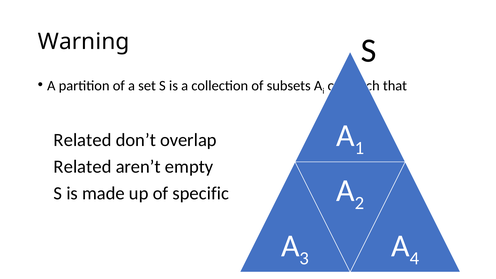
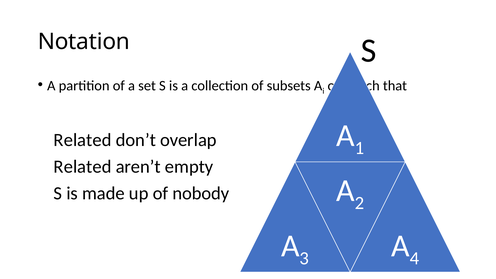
Warning: Warning -> Notation
specific: specific -> nobody
